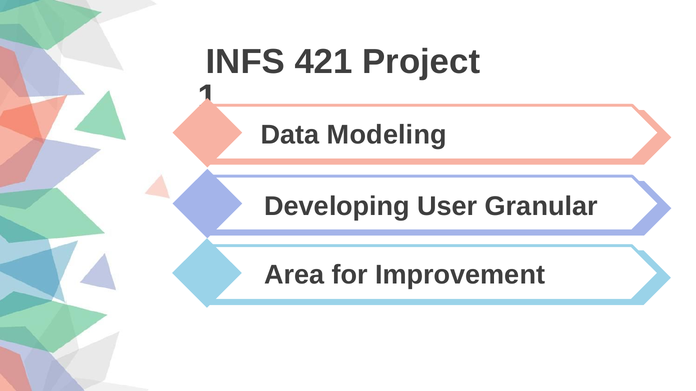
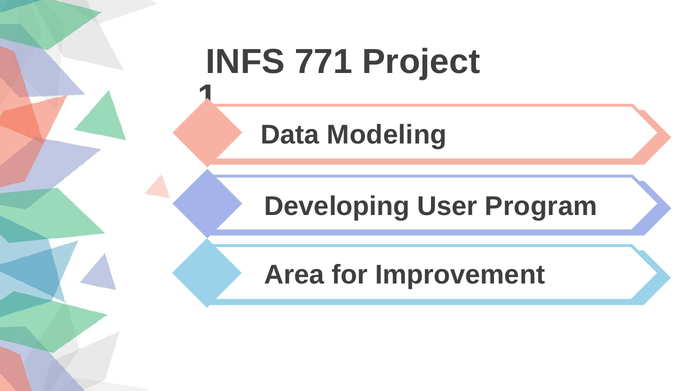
421: 421 -> 771
Granular: Granular -> Program
